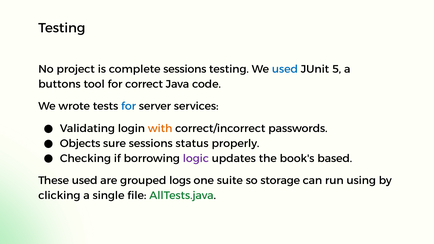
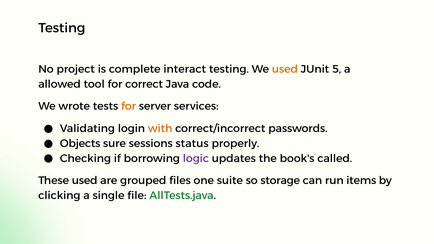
complete sessions: sessions -> interact
used at (285, 69) colour: blue -> orange
buttons: buttons -> allowed
for at (129, 106) colour: blue -> orange
based: based -> called
logs: logs -> files
using: using -> items
